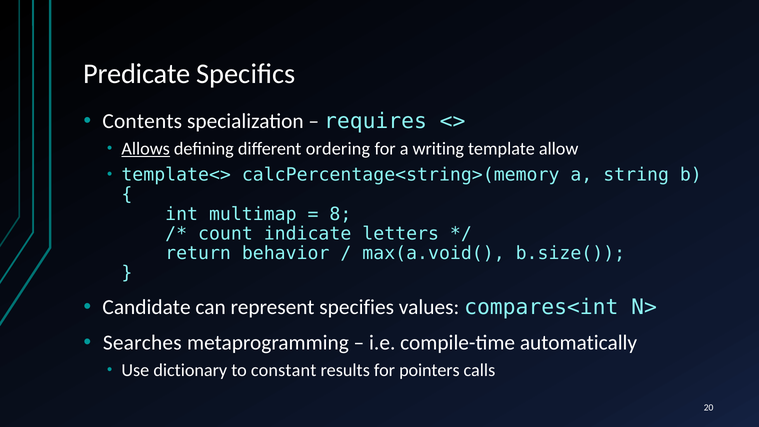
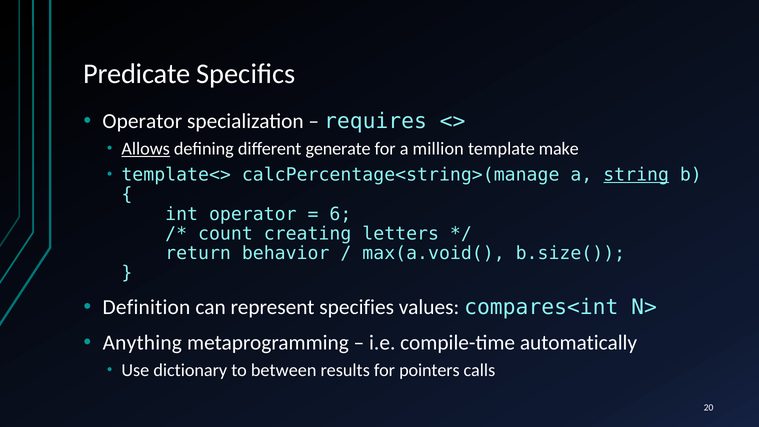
Contents at (142, 121): Contents -> Operator
ordering: ordering -> generate
writing: writing -> million
allow: allow -> make
calcPercentage<string>(memory: calcPercentage<string>(memory -> calcPercentage<string>(manage
string underline: none -> present
int multimap: multimap -> operator
8: 8 -> 6
indicate: indicate -> creating
Candidate: Candidate -> Definition
Searches: Searches -> Anything
constant: constant -> between
